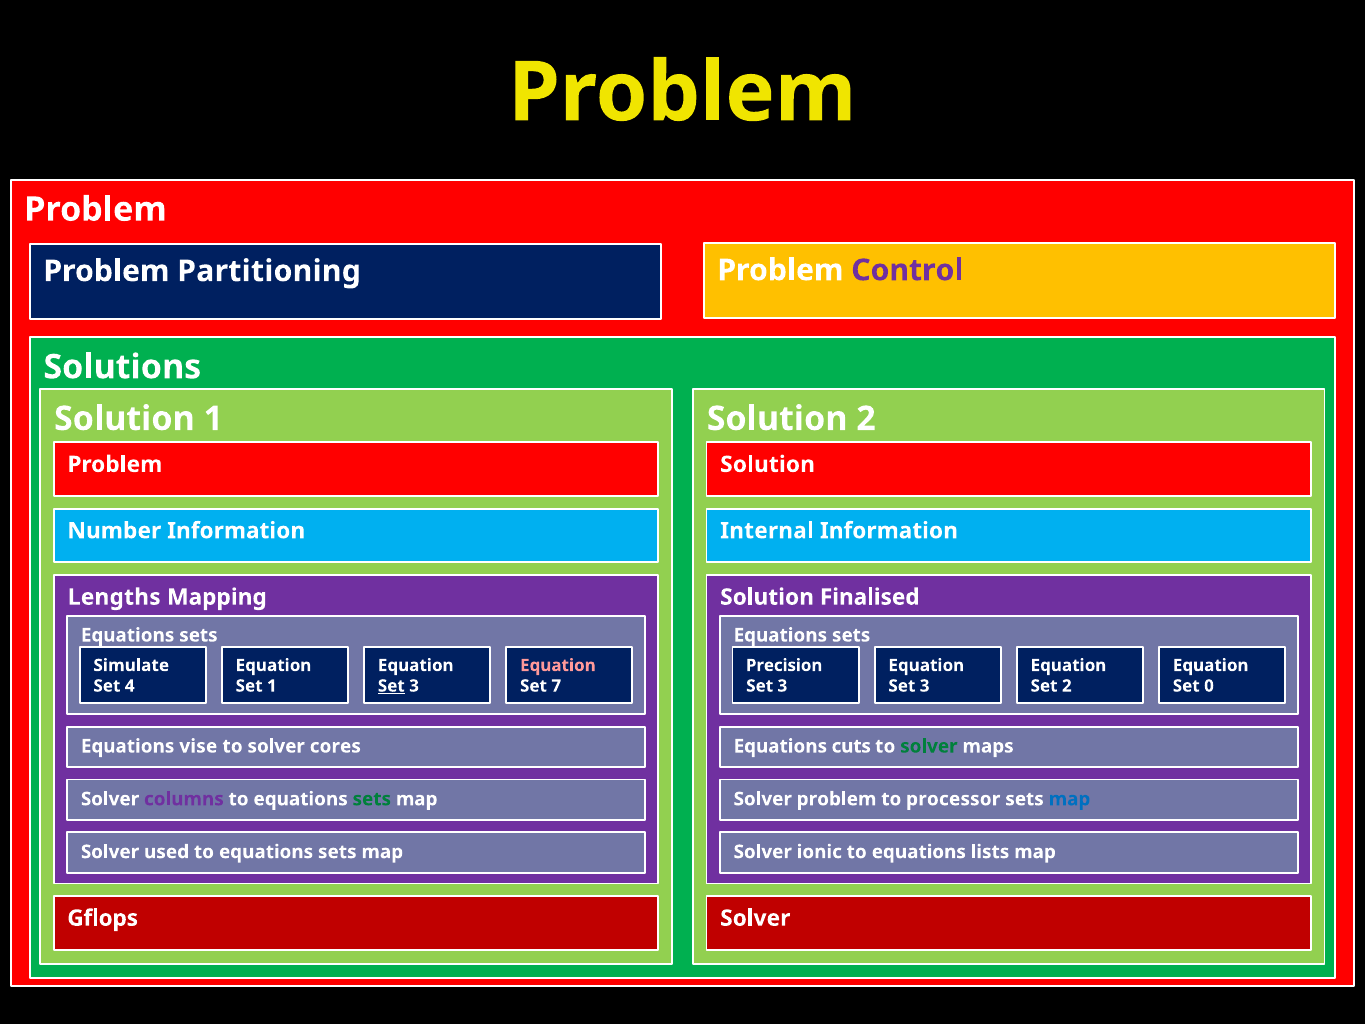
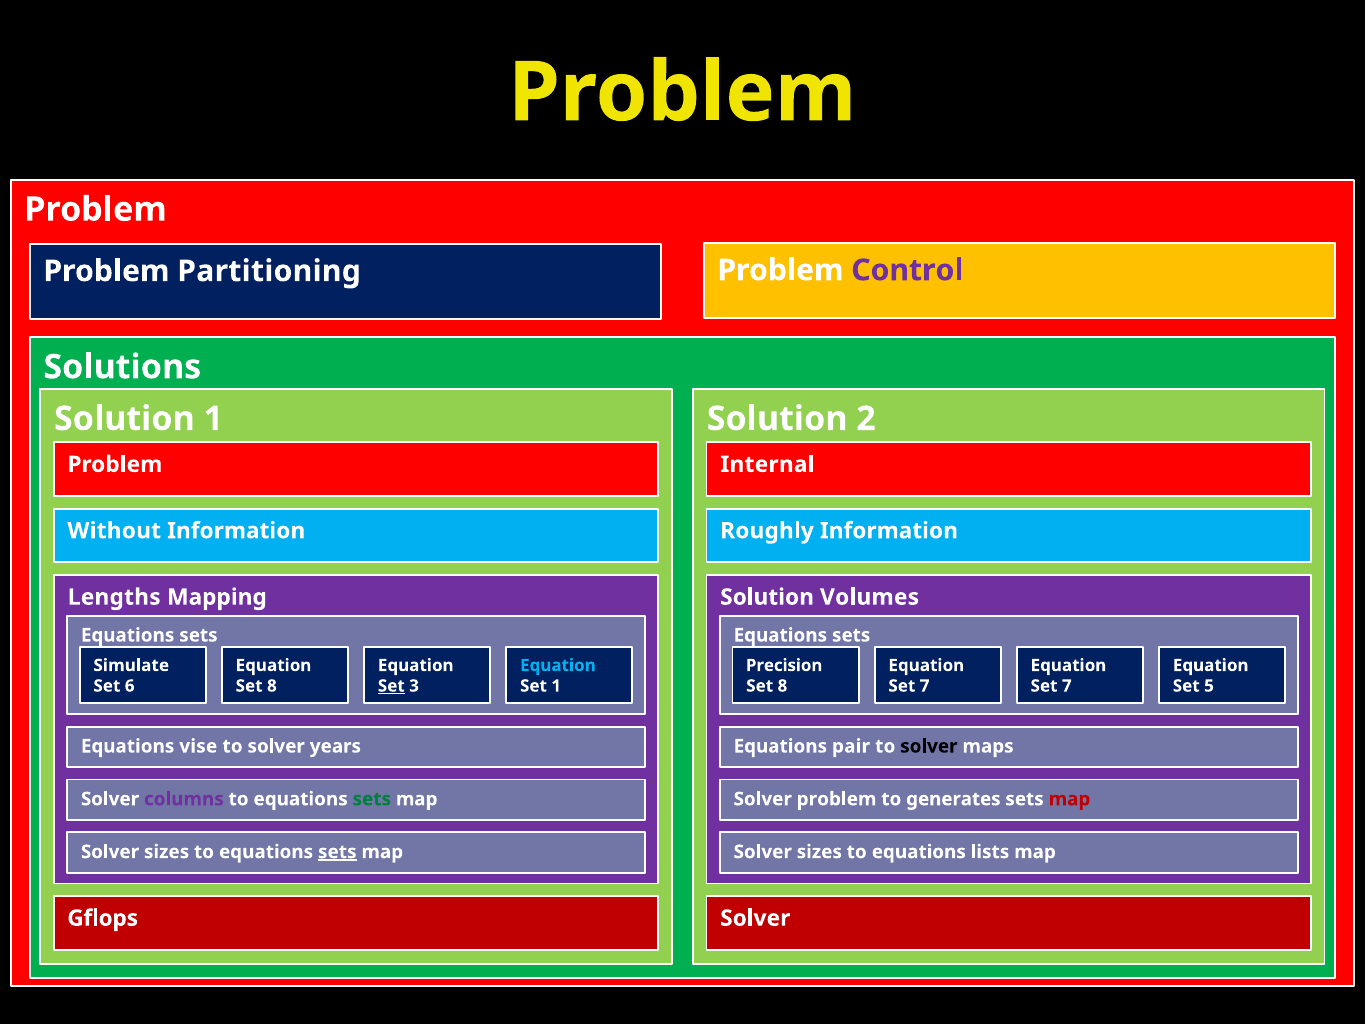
Solution at (768, 464): Solution -> Internal
Number: Number -> Without
Internal: Internal -> Roughly
Finalised: Finalised -> Volumes
Equation at (558, 665) colour: pink -> light blue
4: 4 -> 6
1 at (272, 686): 1 -> 8
Set 7: 7 -> 1
3 at (782, 686): 3 -> 8
3 at (925, 686): 3 -> 7
2 at (1067, 686): 2 -> 7
0: 0 -> 5
cores: cores -> years
cuts: cuts -> pair
solver at (929, 746) colour: green -> black
processor: processor -> generates
map at (1070, 799) colour: blue -> red
used at (167, 852): used -> sizes
sets at (337, 852) underline: none -> present
ionic at (819, 852): ionic -> sizes
